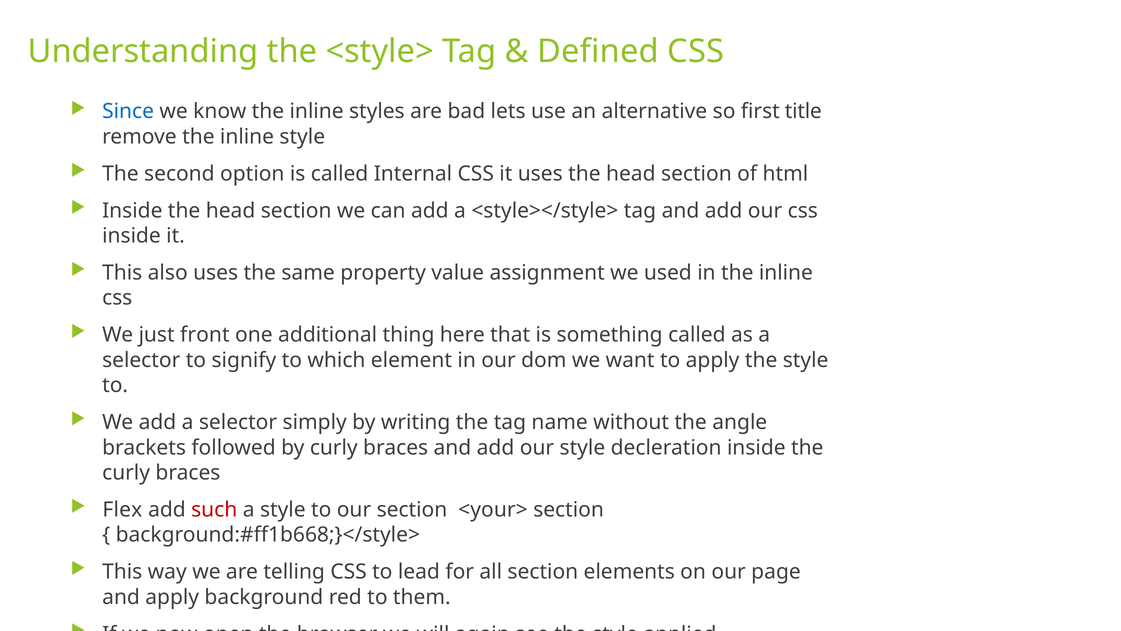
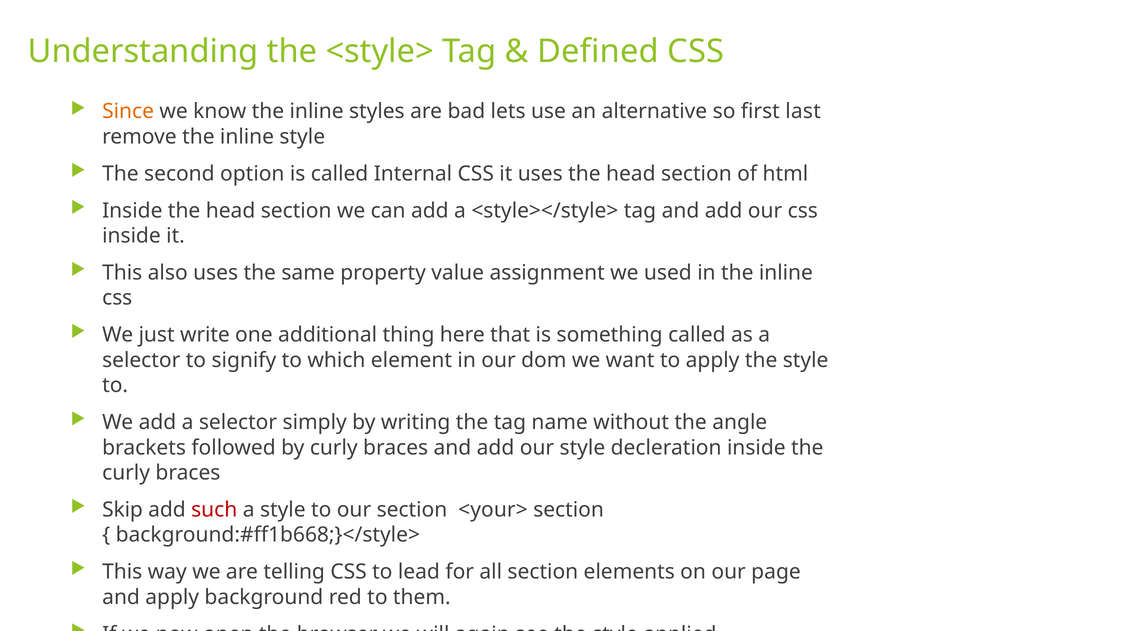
Since colour: blue -> orange
title: title -> last
front: front -> write
Flex: Flex -> Skip
